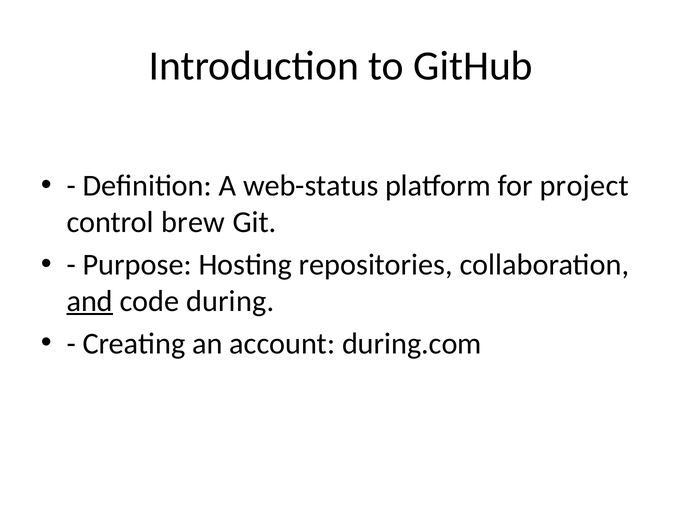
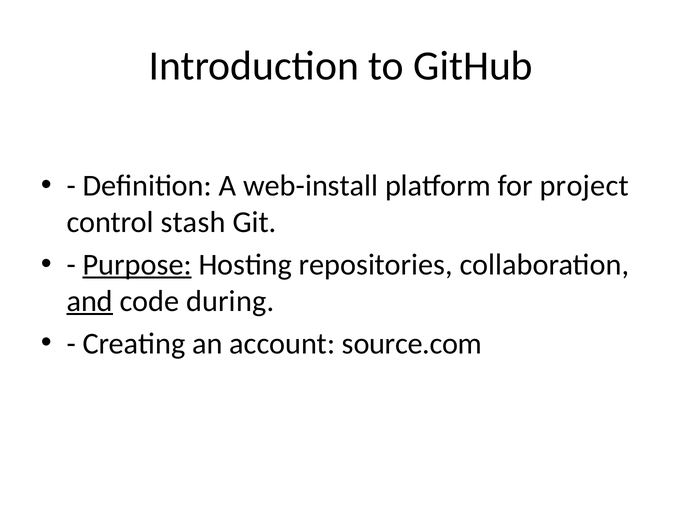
web-status: web-status -> web-install
brew: brew -> stash
Purpose underline: none -> present
during.com: during.com -> source.com
